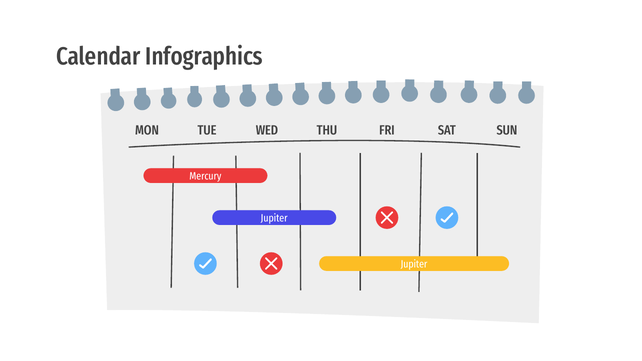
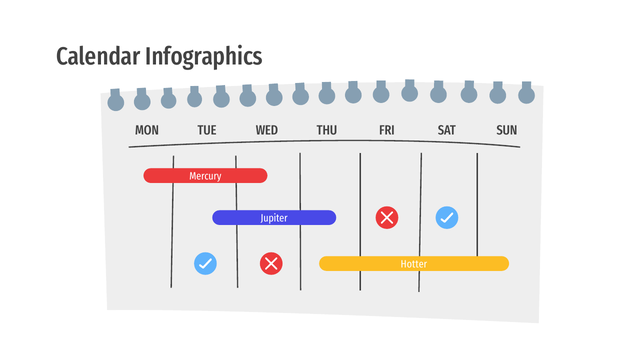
Jupiter at (414, 264): Jupiter -> Hotter
